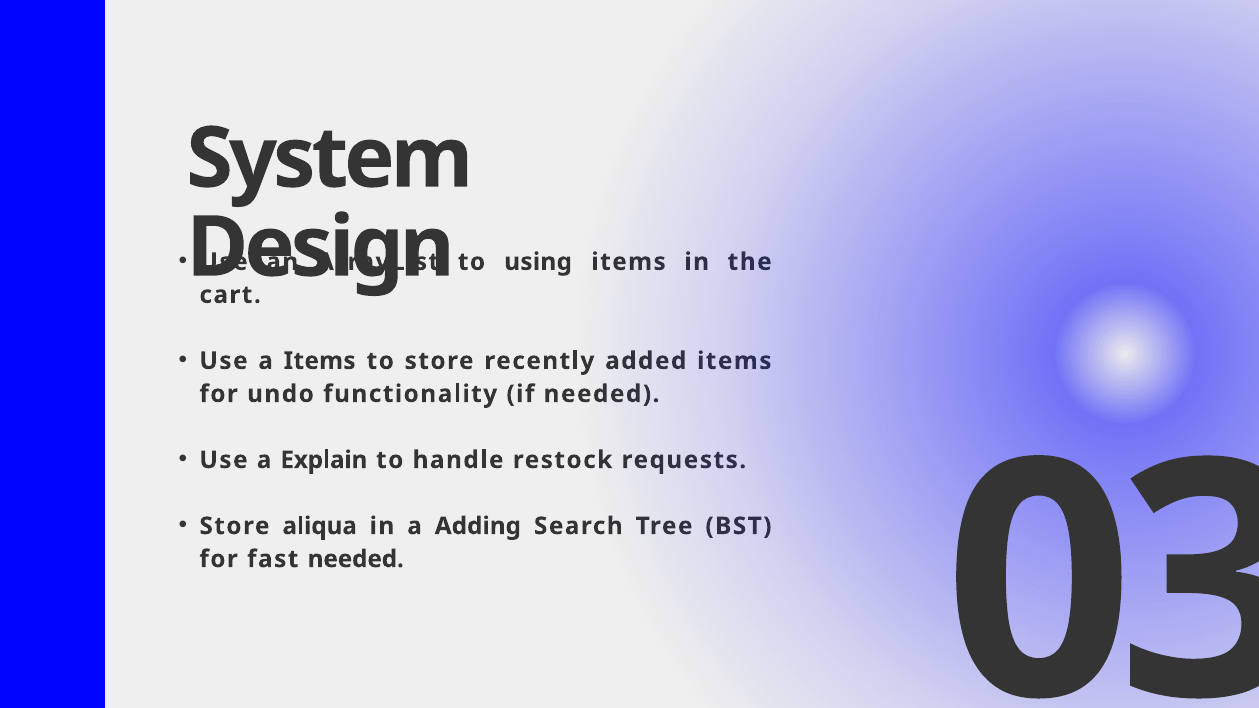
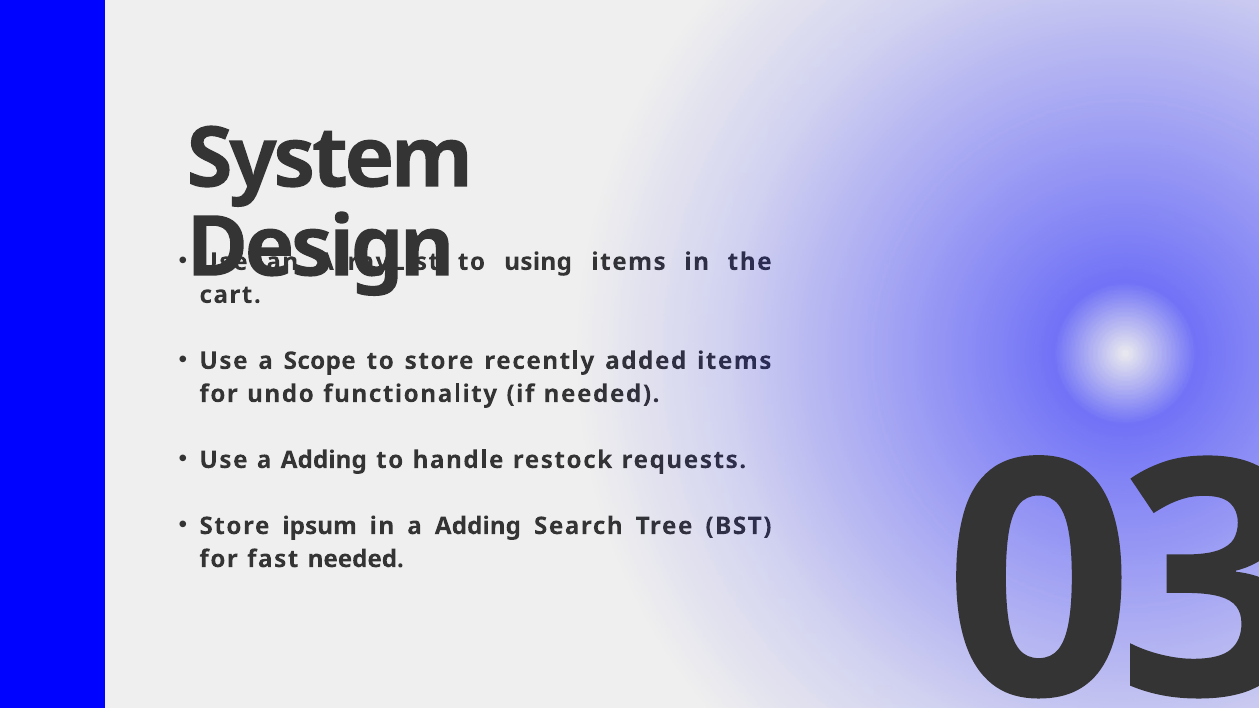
a Items: Items -> Scope
Use a Explain: Explain -> Adding
aliqua: aliqua -> ipsum
